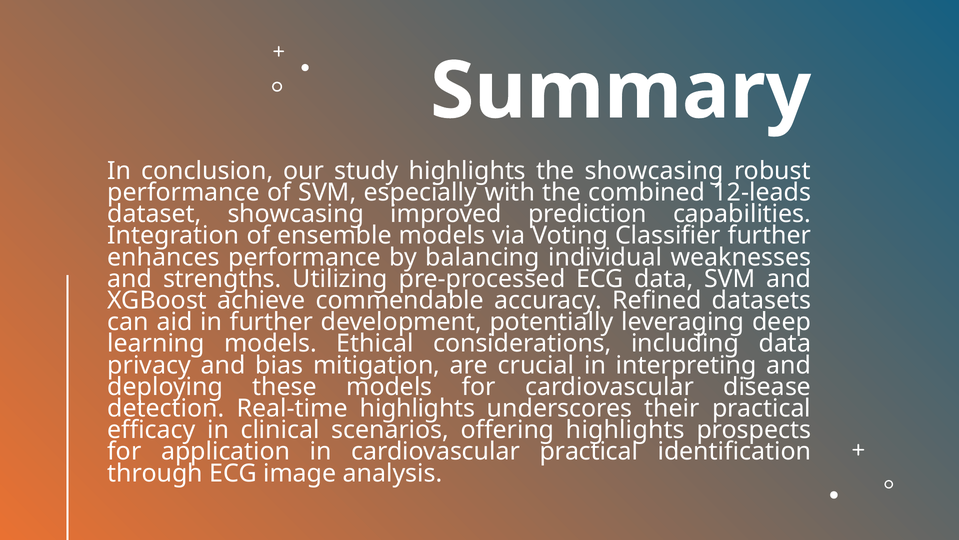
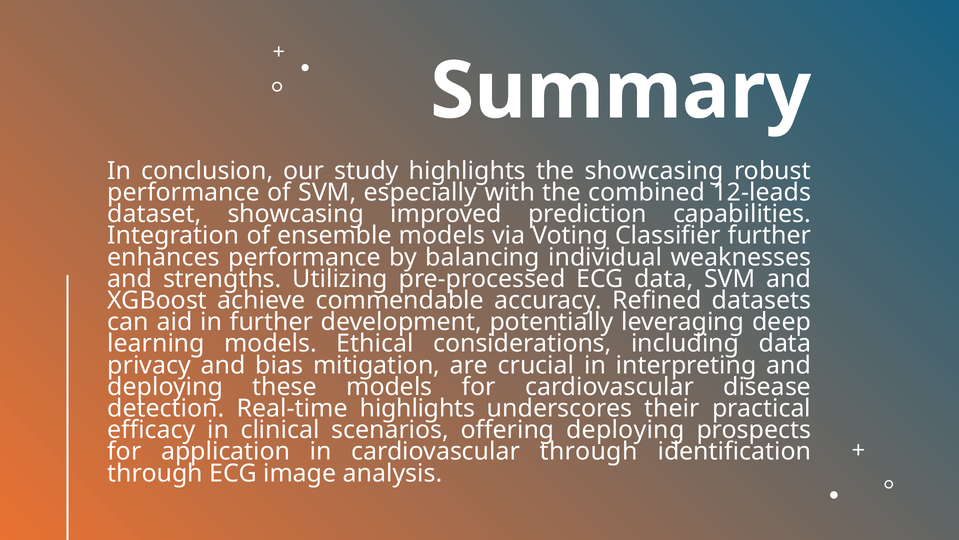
offering highlights: highlights -> deploying
cardiovascular practical: practical -> through
